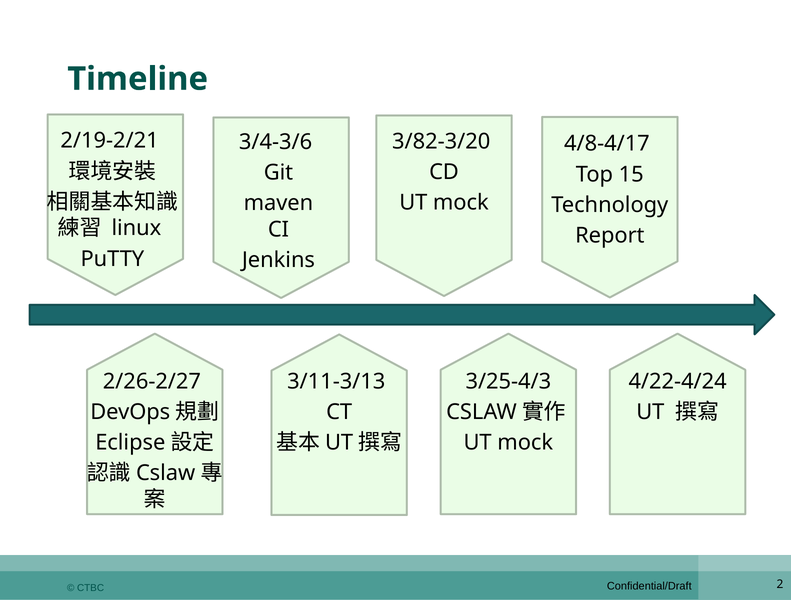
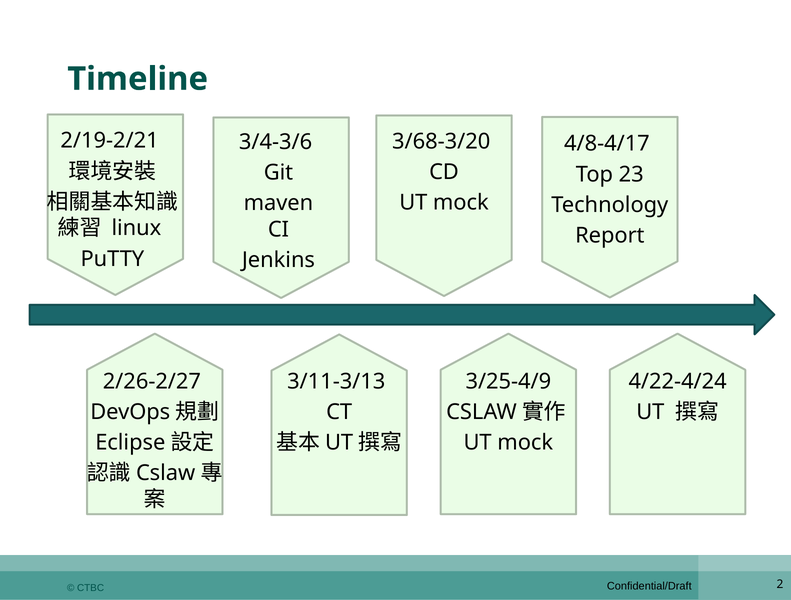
3/82-3/20: 3/82-3/20 -> 3/68-3/20
15: 15 -> 23
3/25-4/3: 3/25-4/3 -> 3/25-4/9
